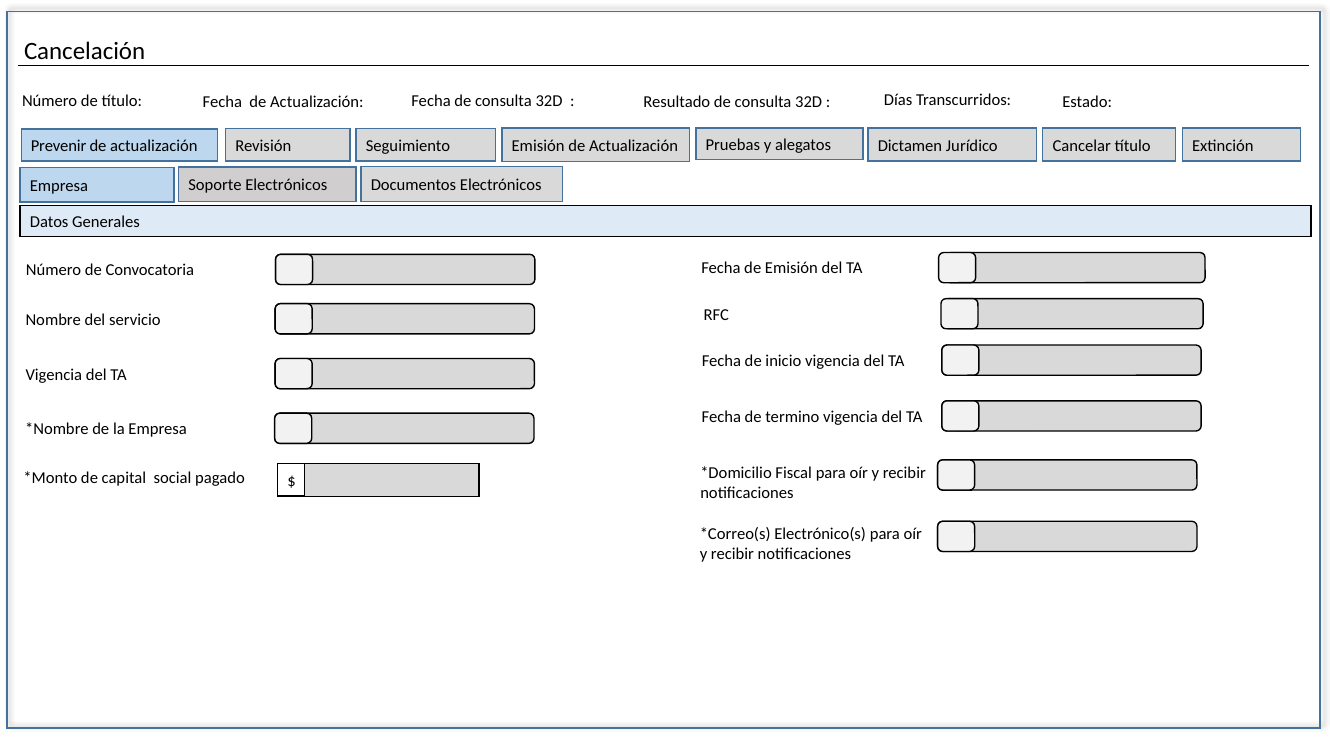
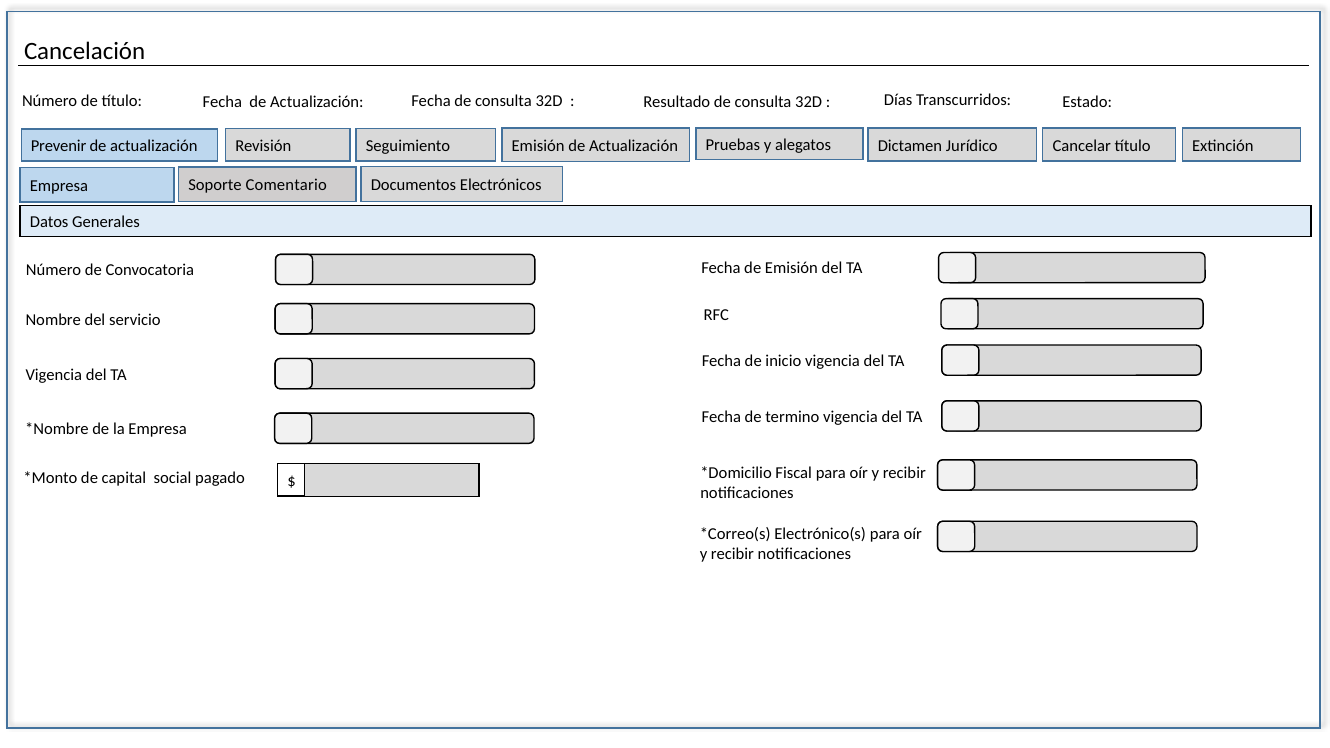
Soporte Electrónicos: Electrónicos -> Comentario
